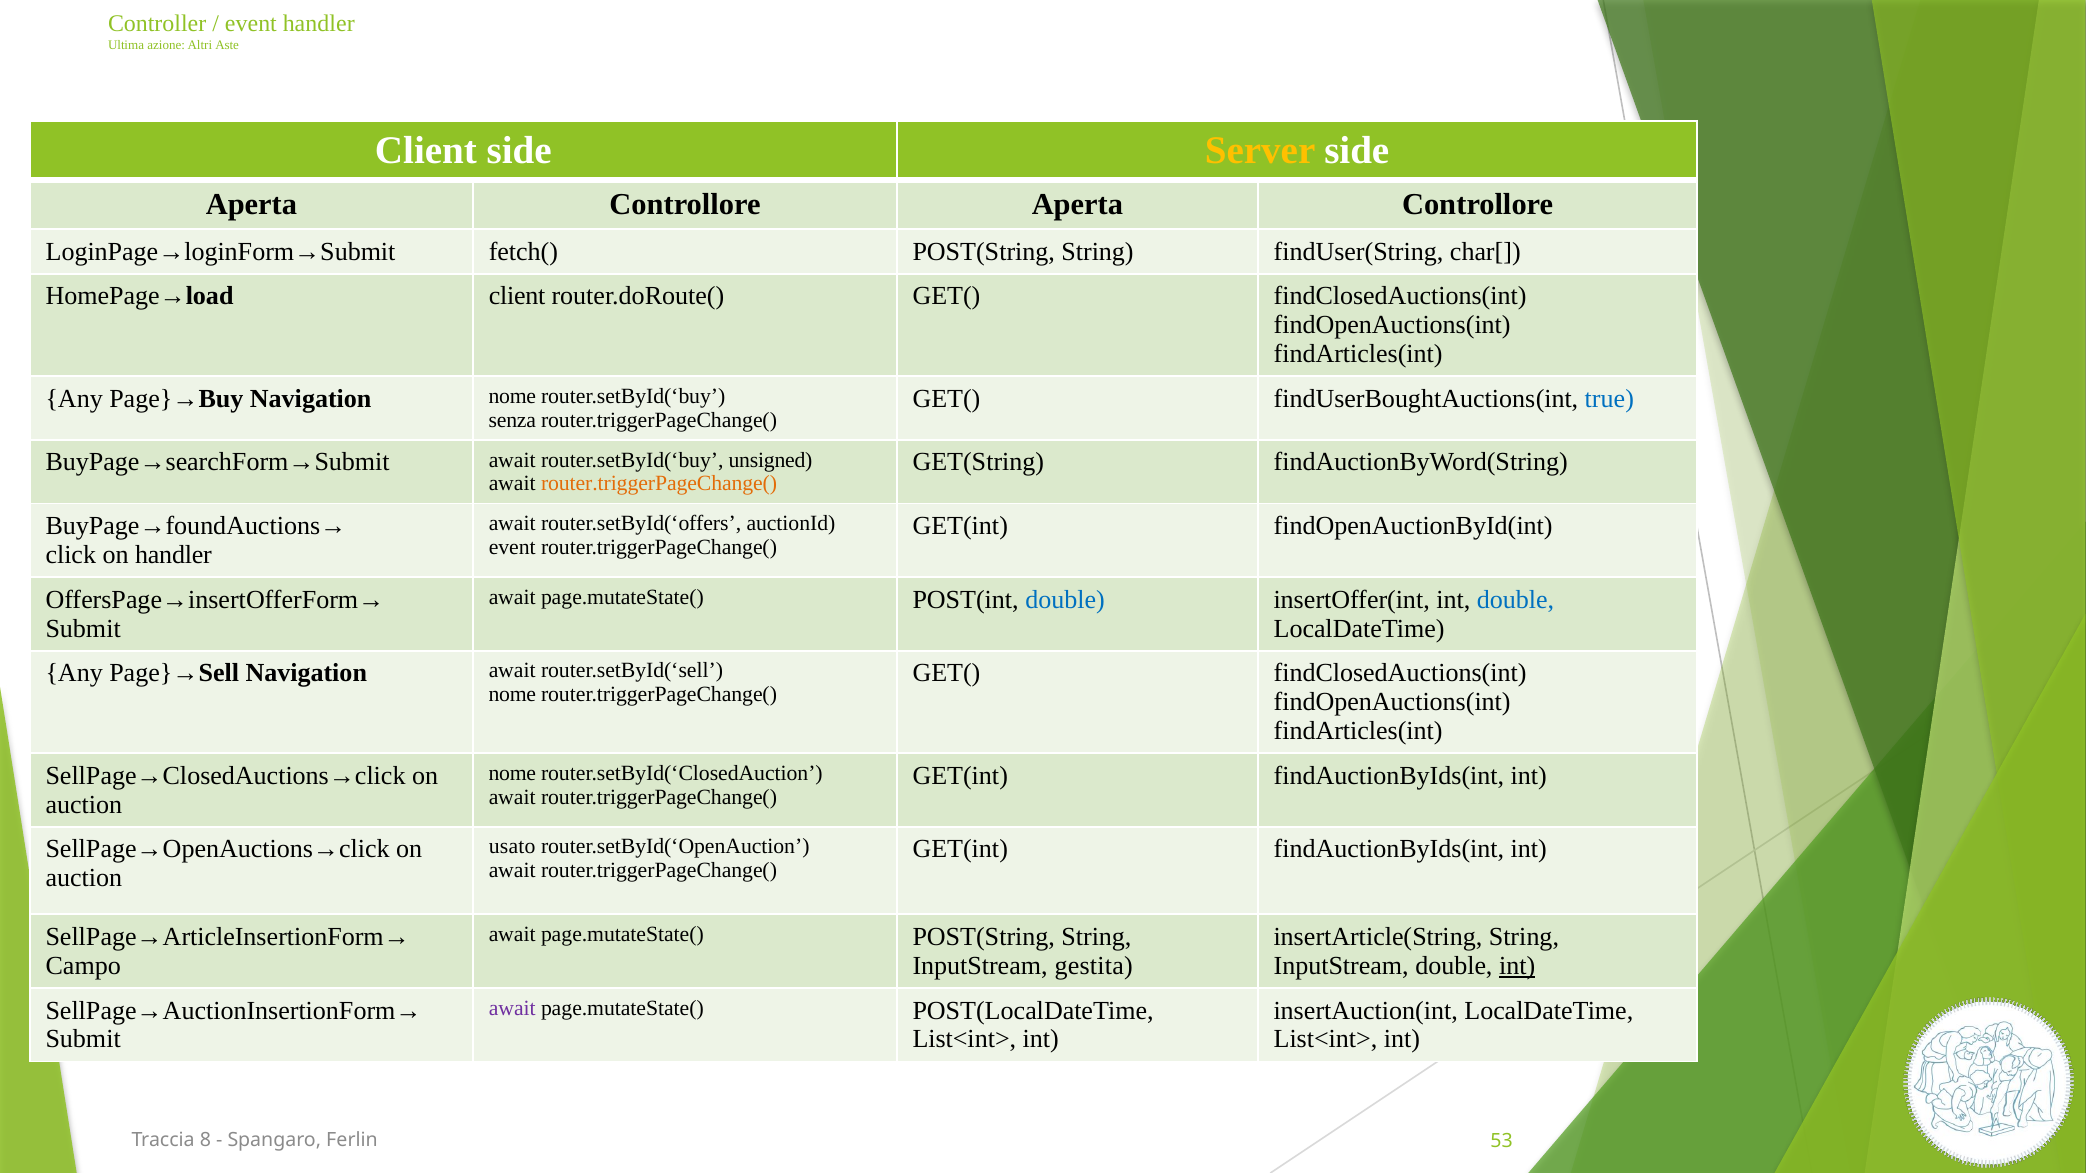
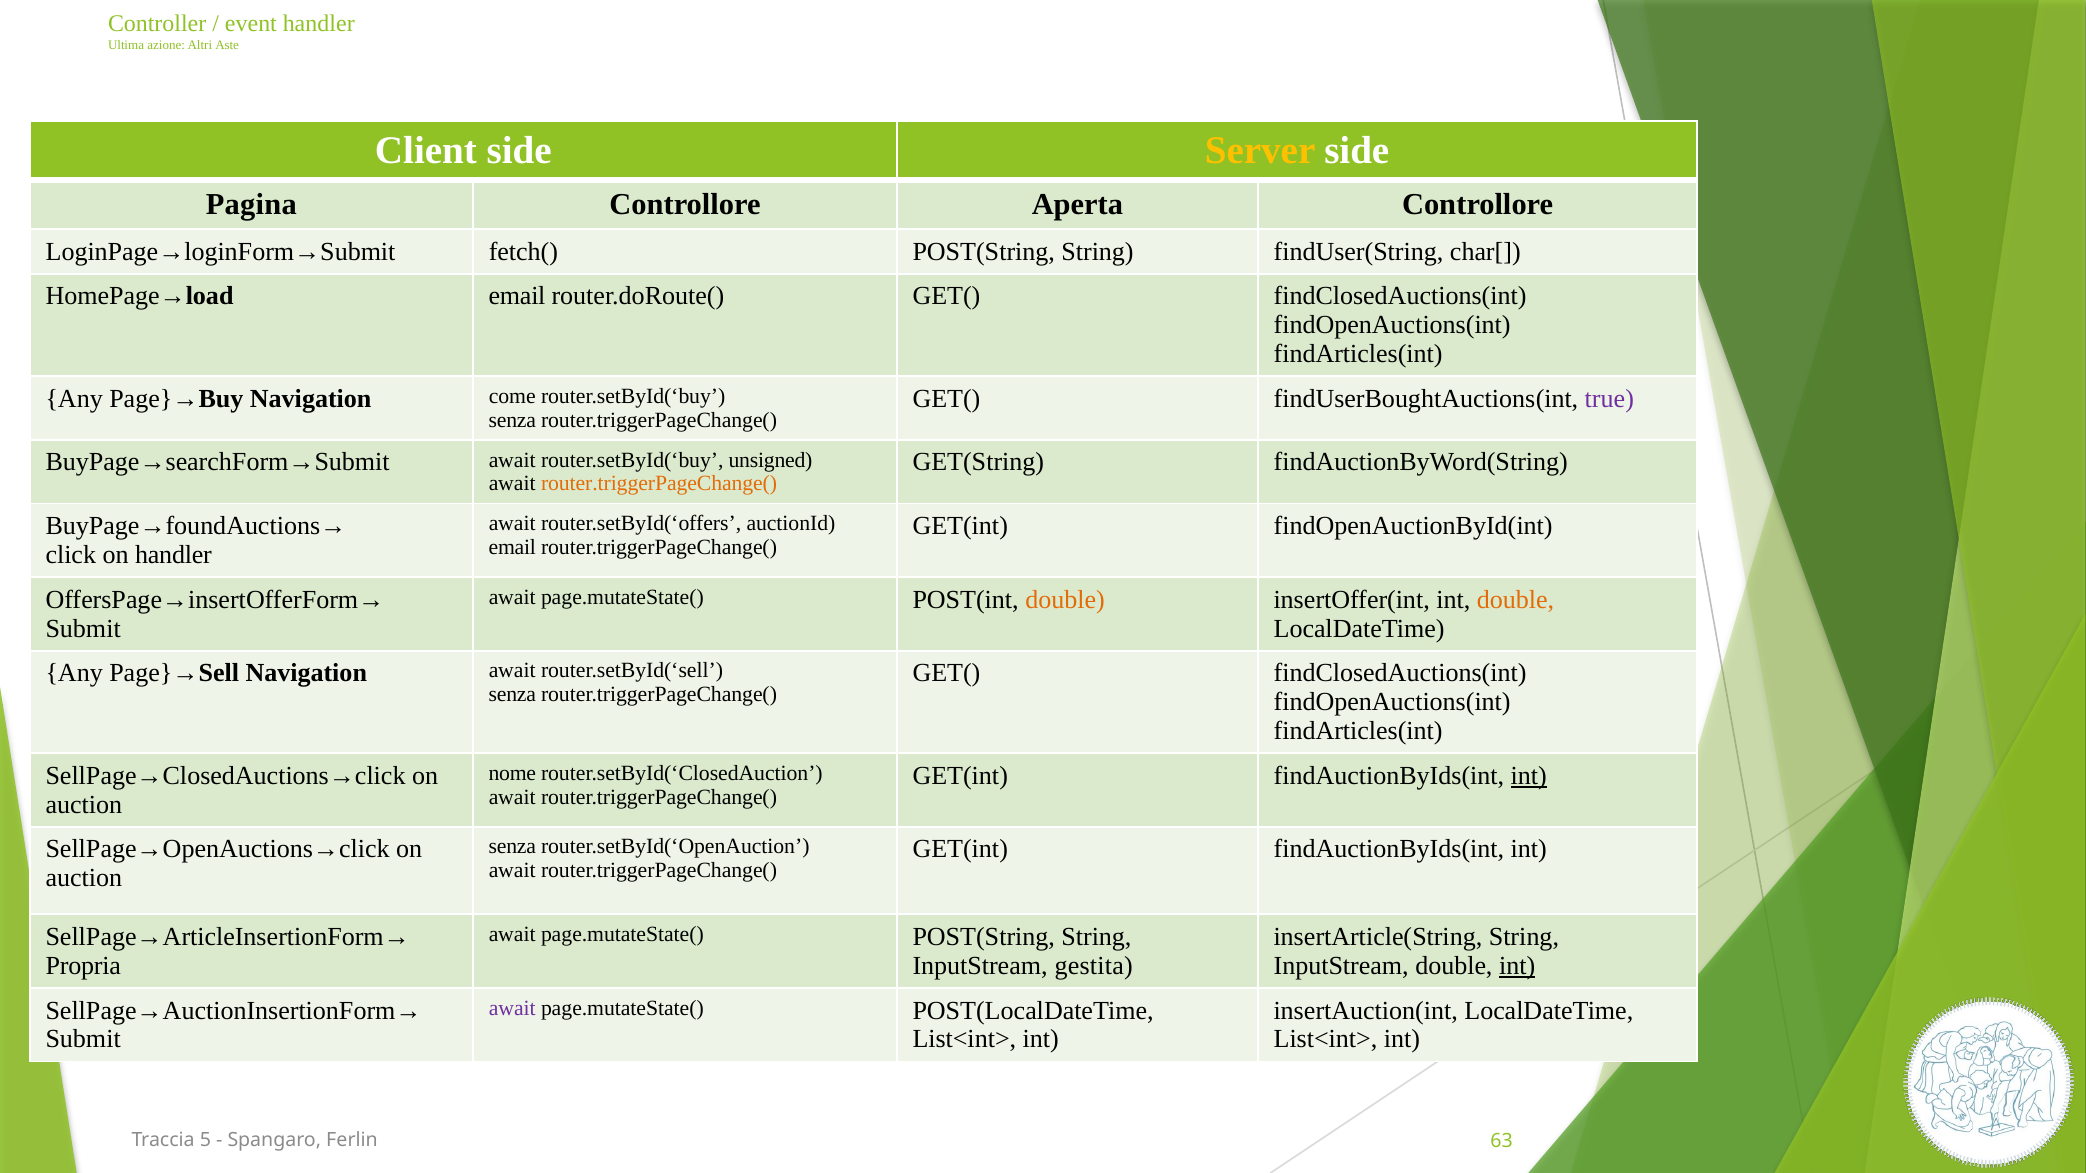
Aperta at (251, 205): Aperta -> Pagina
HomePage→load client: client -> email
Navigation nome: nome -> come
true colour: blue -> purple
event at (512, 548): event -> email
double at (1065, 600) colour: blue -> orange
double at (1515, 600) colour: blue -> orange
nome at (512, 695): nome -> senza
int at (1529, 776) underline: none -> present
usato at (512, 847): usato -> senza
Campo: Campo -> Propria
8: 8 -> 5
53: 53 -> 63
